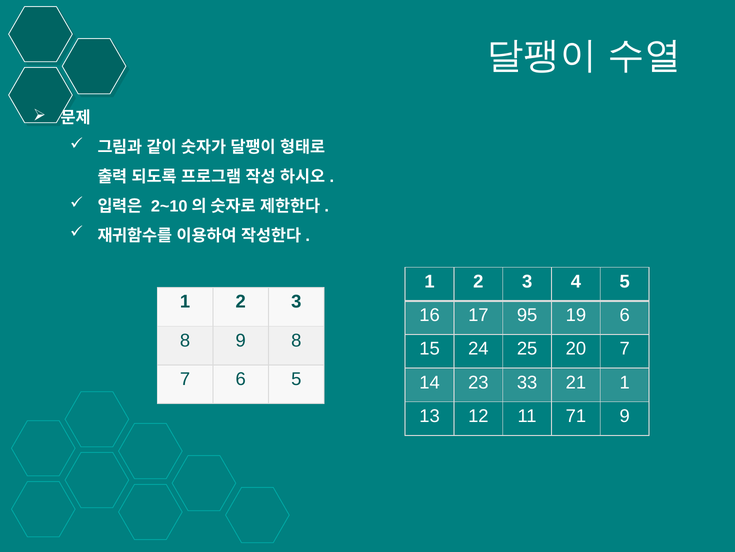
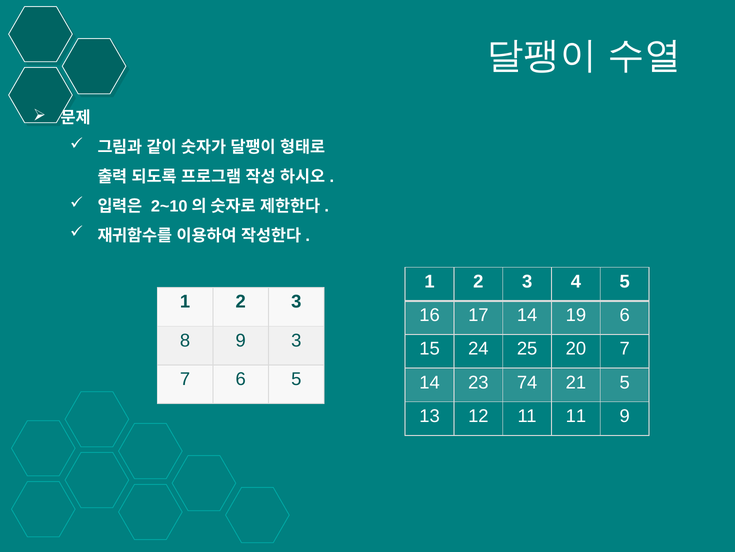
17 95: 95 -> 14
9 8: 8 -> 3
33: 33 -> 74
21 1: 1 -> 5
11 71: 71 -> 11
